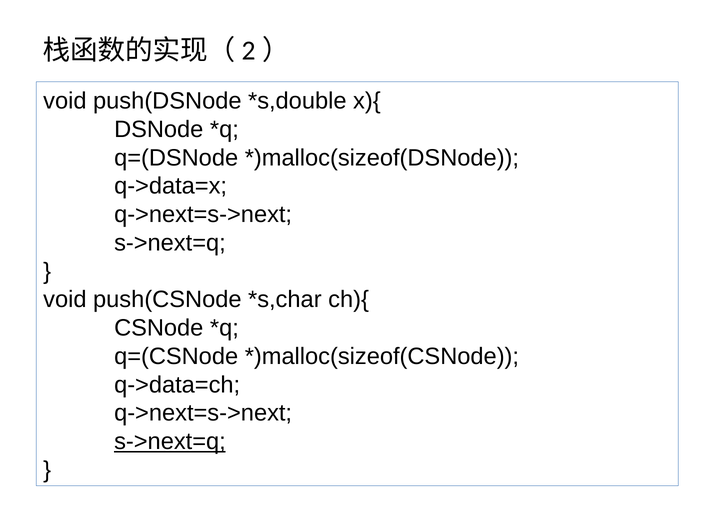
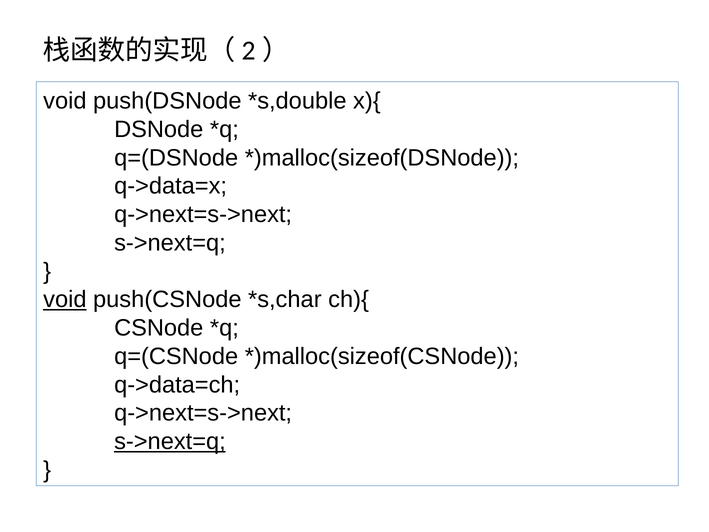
void at (65, 299) underline: none -> present
